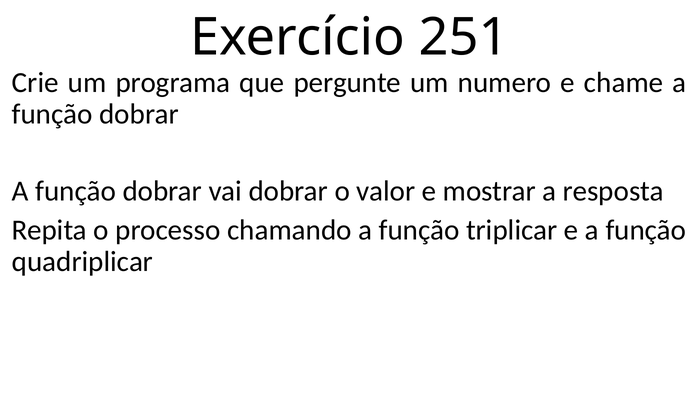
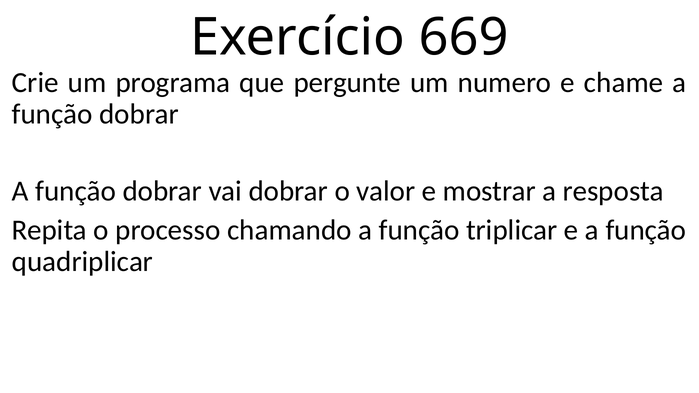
251: 251 -> 669
